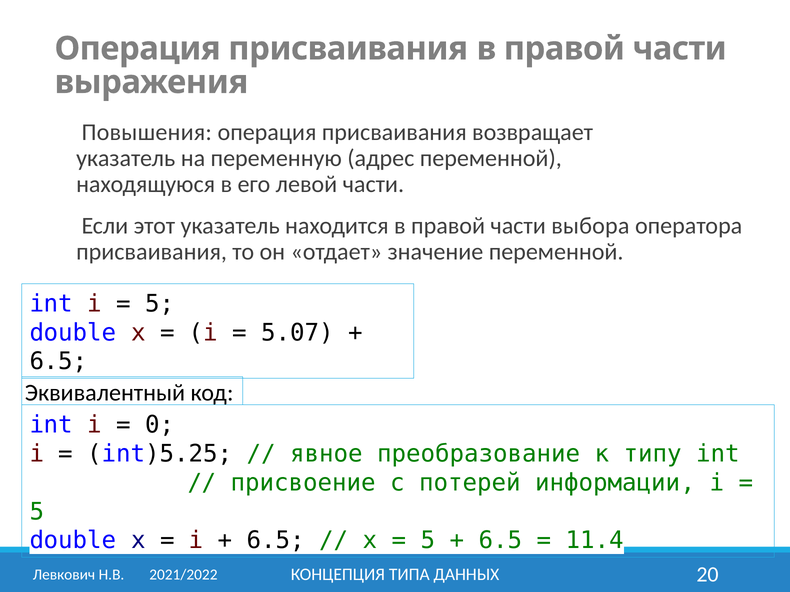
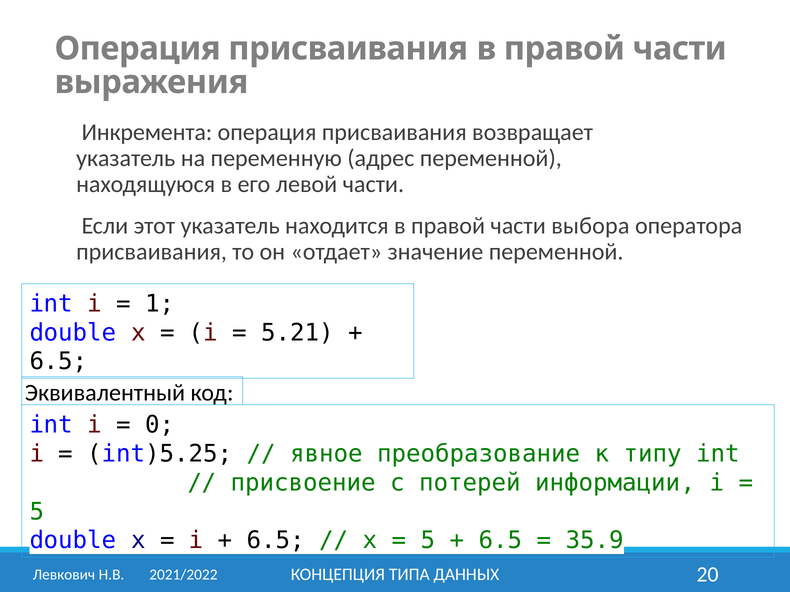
Повышения: Повышения -> Инкремента
5 at (160, 304): 5 -> 1
5.07: 5.07 -> 5.21
11.4: 11.4 -> 35.9
